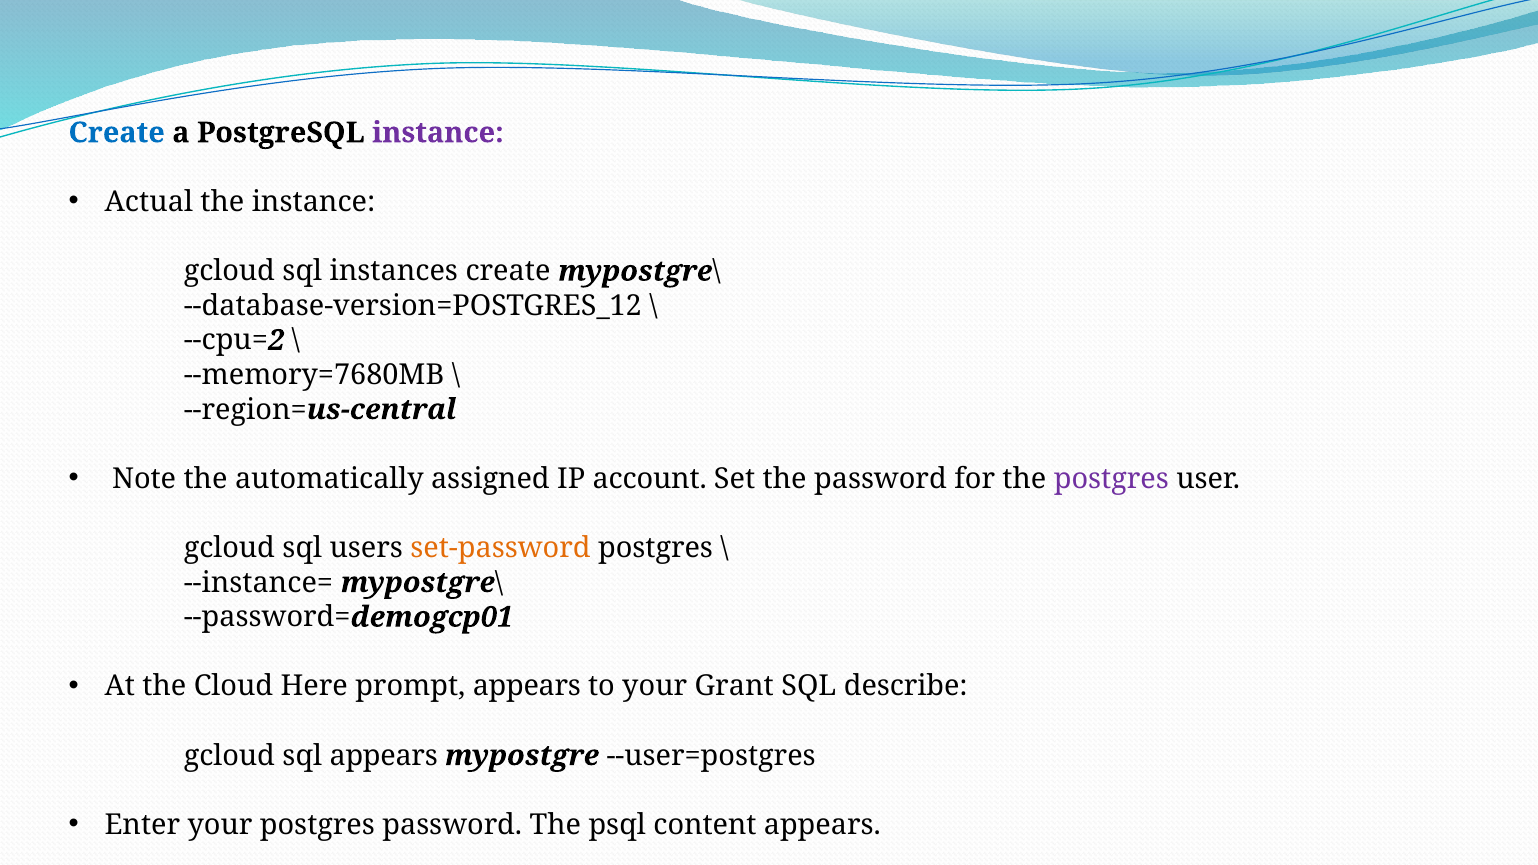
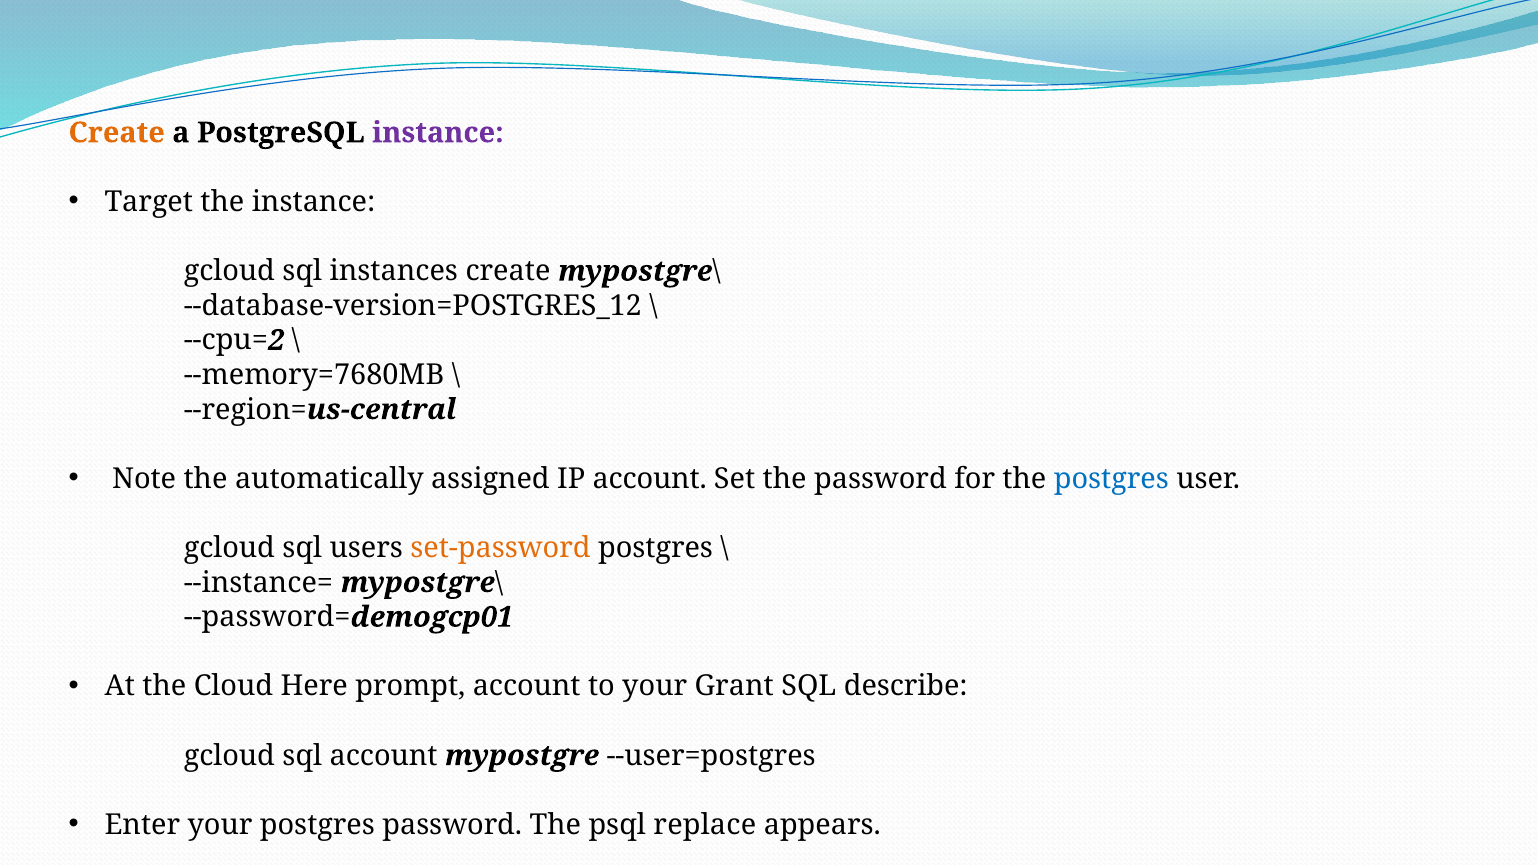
Create at (117, 133) colour: blue -> orange
Actual: Actual -> Target
postgres at (1111, 479) colour: purple -> blue
prompt appears: appears -> account
sql appears: appears -> account
content: content -> replace
